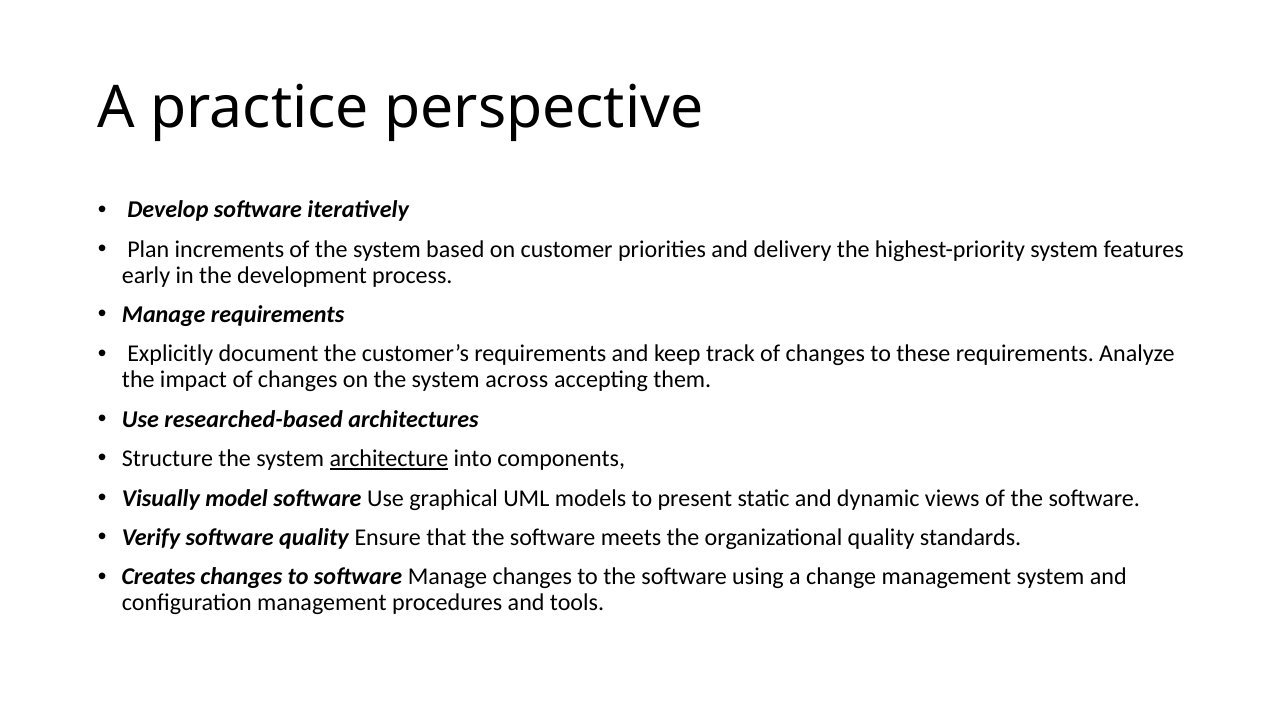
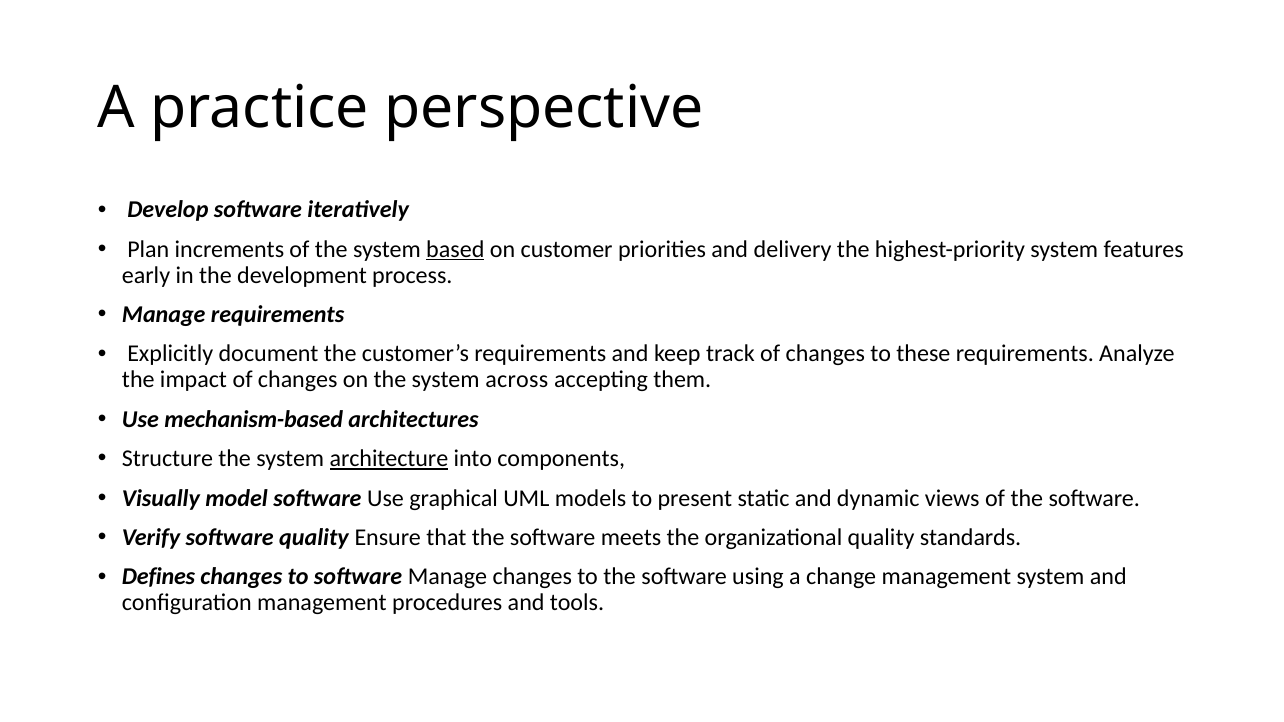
based underline: none -> present
researched-based: researched-based -> mechanism-based
Creates: Creates -> Defines
